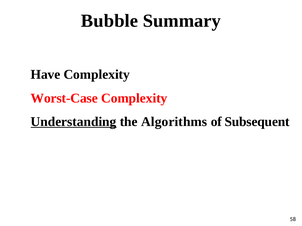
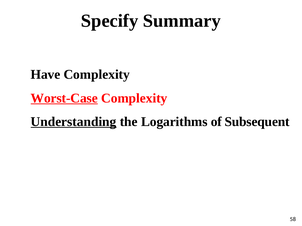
Bubble: Bubble -> Specify
Worst-Case underline: none -> present
Algorithms: Algorithms -> Logarithms
